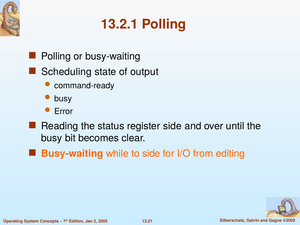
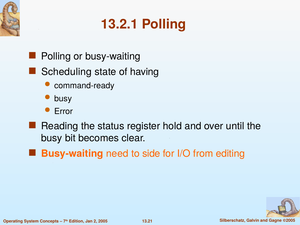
output: output -> having
register side: side -> hold
while: while -> need
